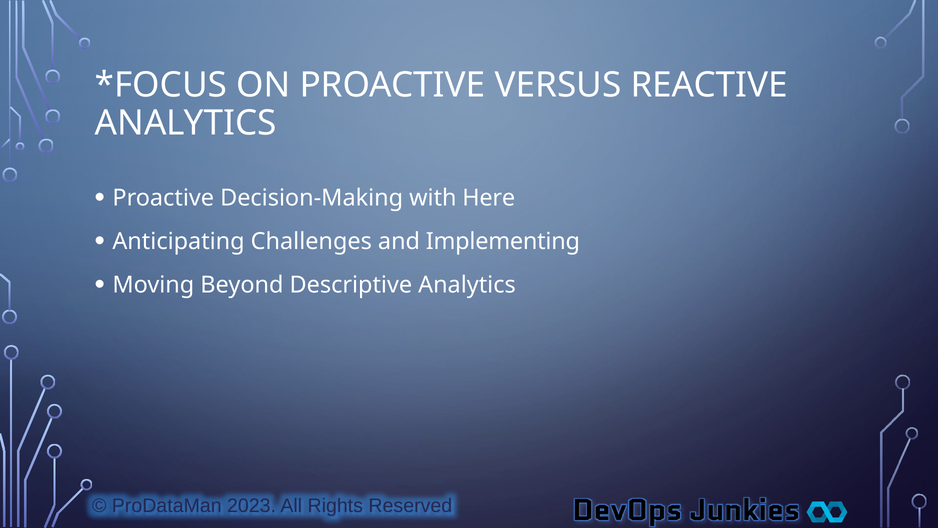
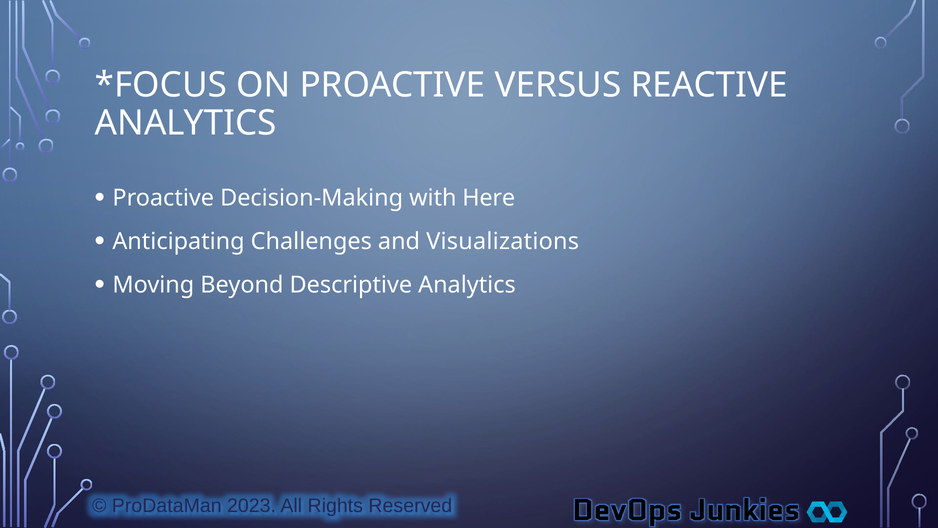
Implementing: Implementing -> Visualizations
